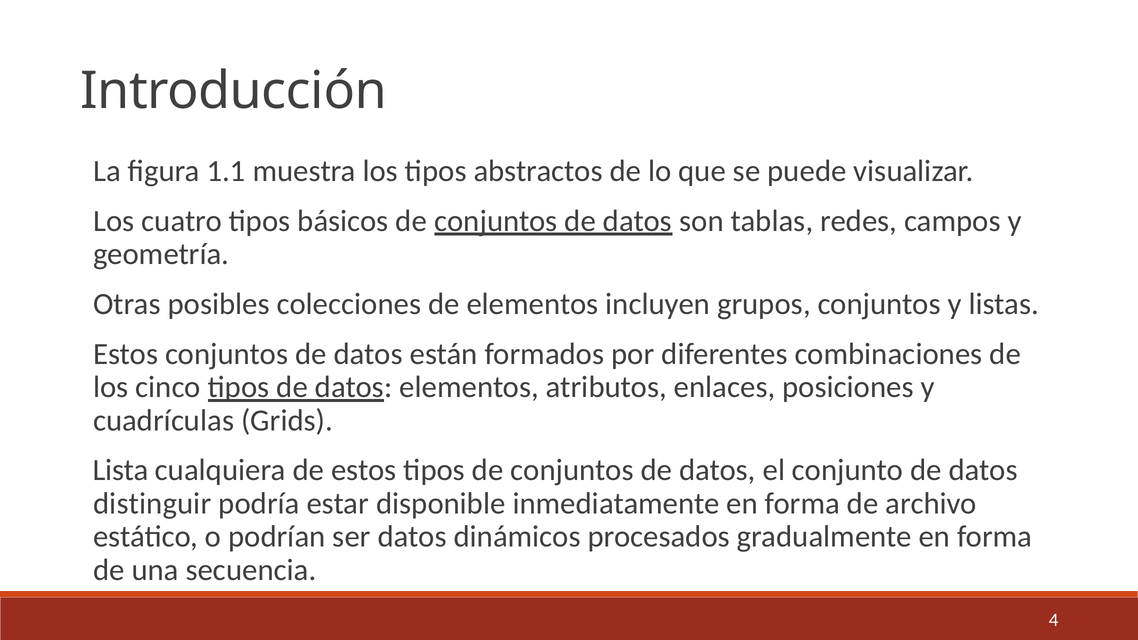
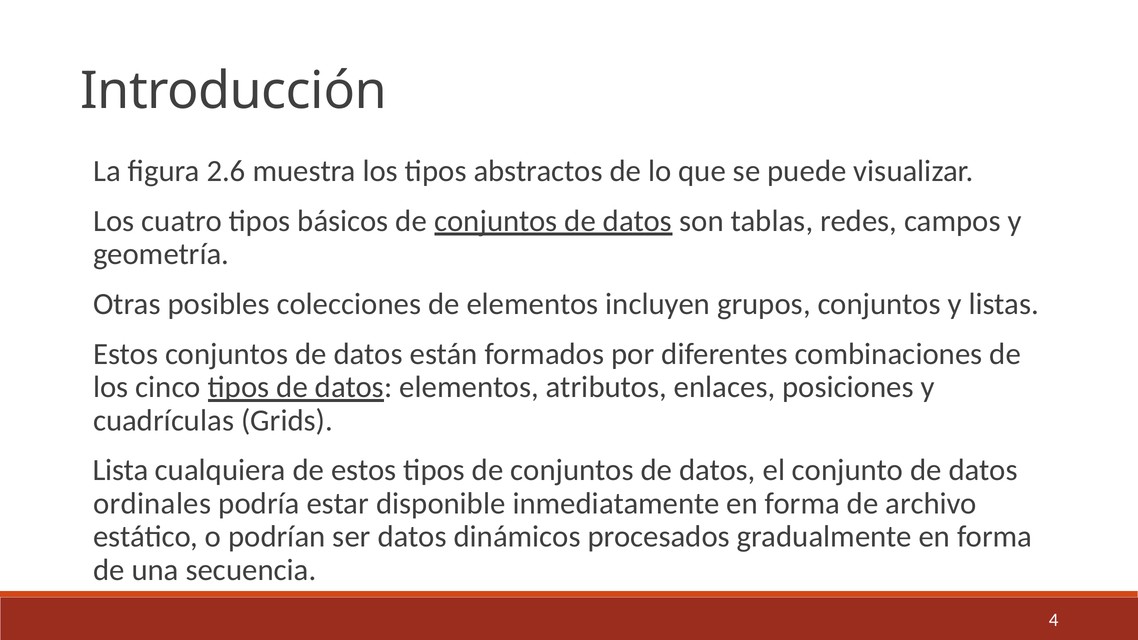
1.1: 1.1 -> 2.6
distinguir: distinguir -> ordinales
